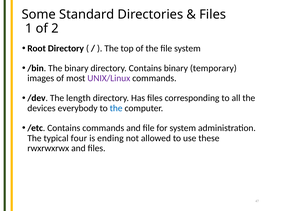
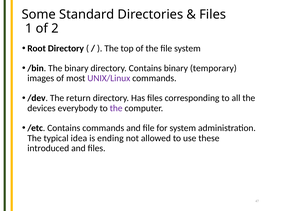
length: length -> return
the at (116, 108) colour: blue -> purple
four: four -> idea
rwxrwxrwx: rwxrwxrwx -> introduced
